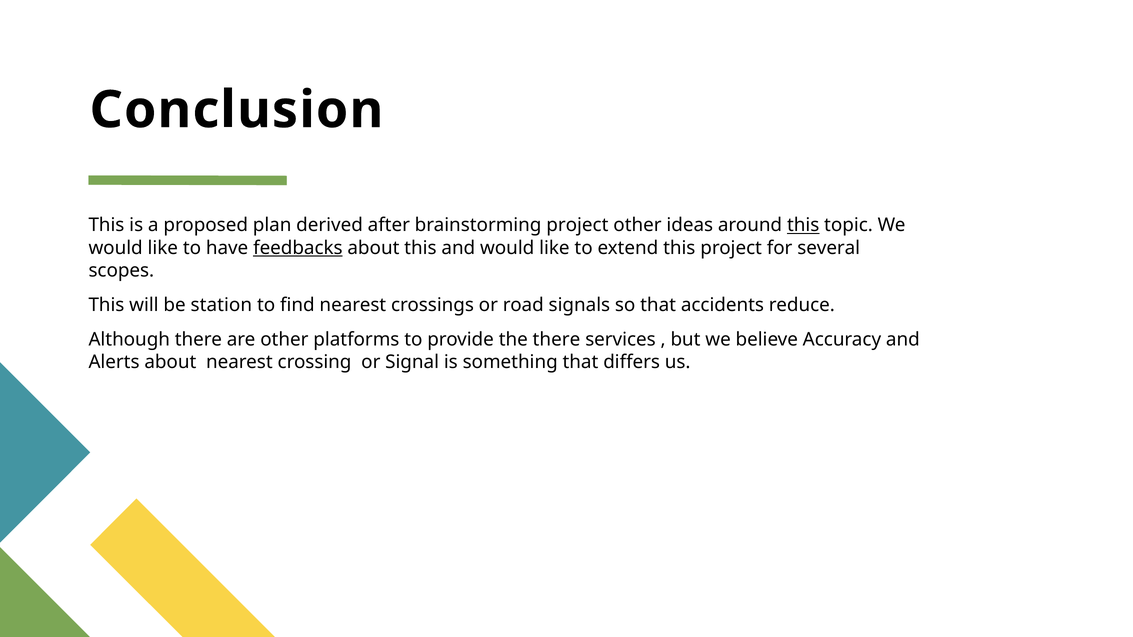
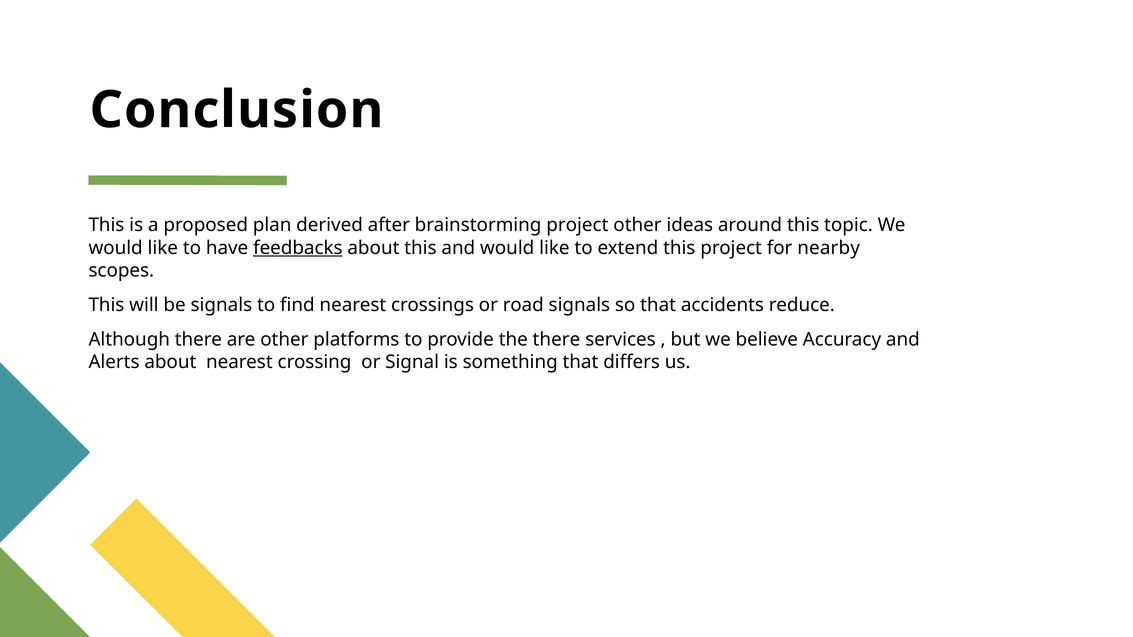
this at (803, 225) underline: present -> none
several: several -> nearby
be station: station -> signals
